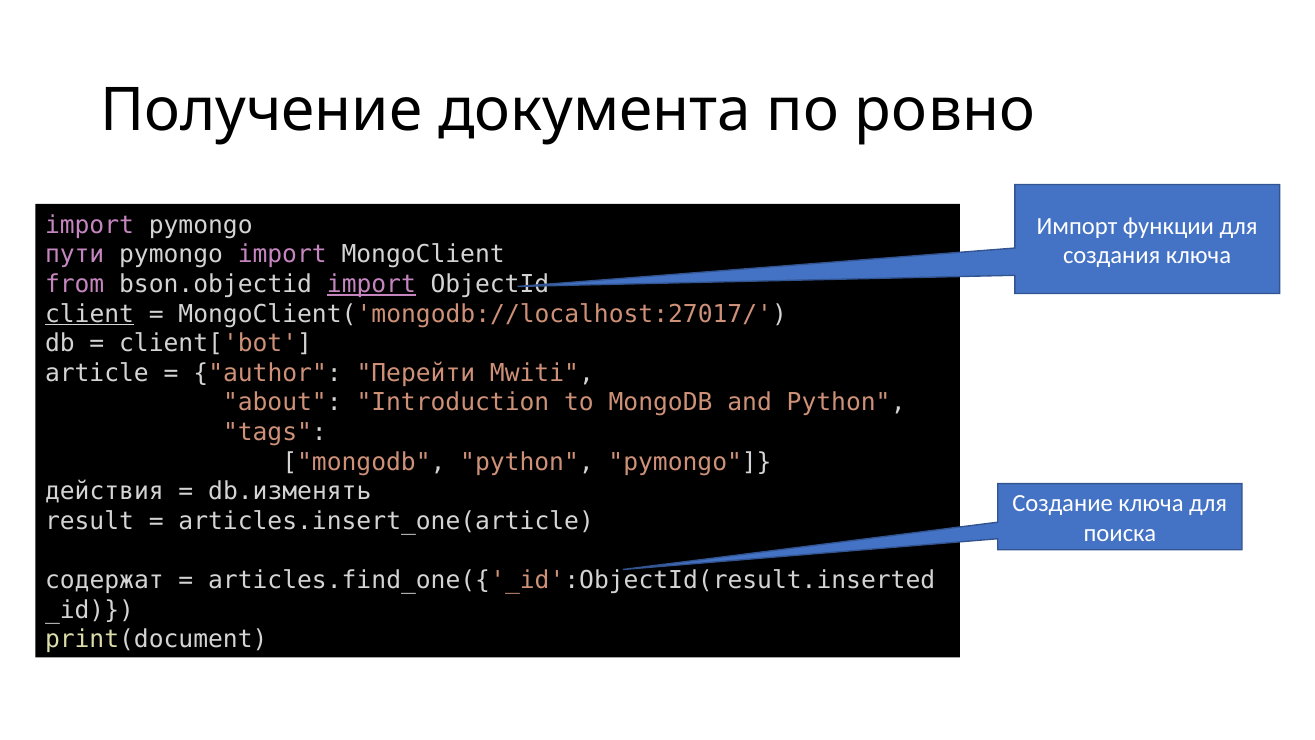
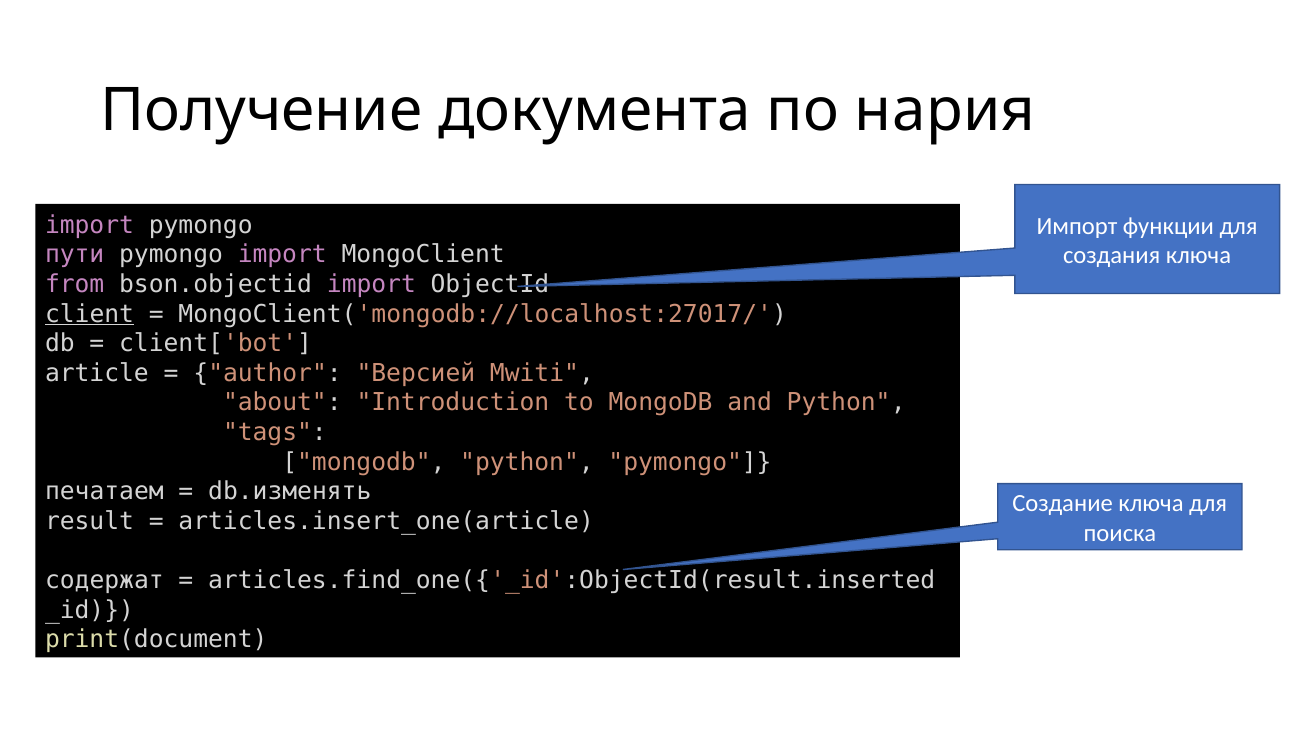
ровно: ровно -> нария
import at (371, 284) underline: present -> none
Перейти: Перейти -> Версией
действия: действия -> печатаем
